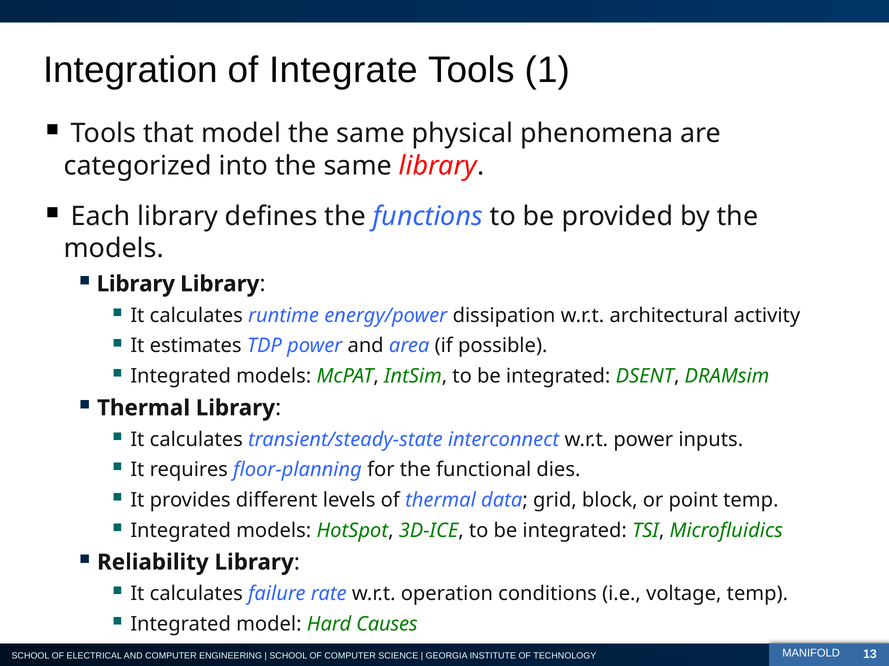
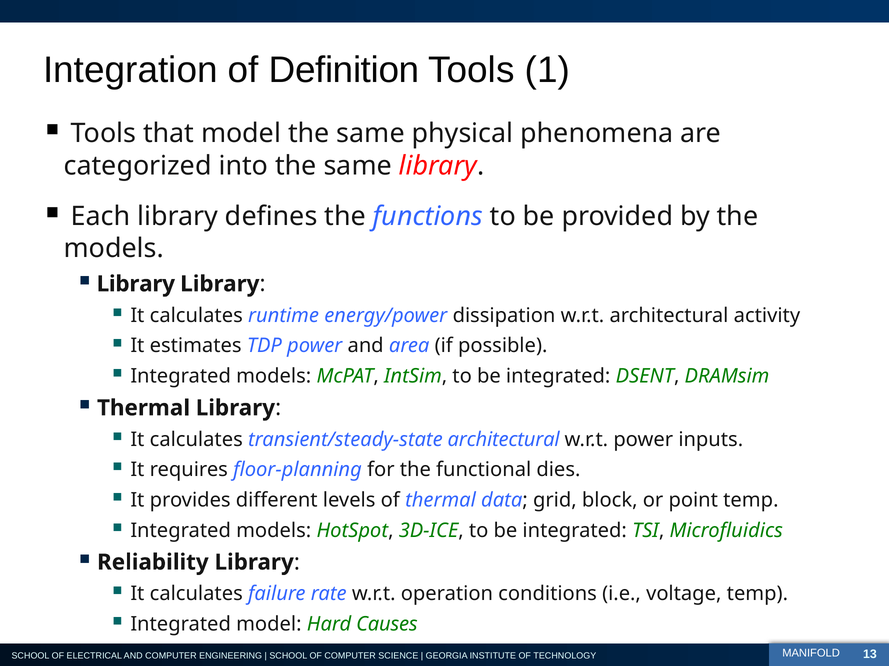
Integrate: Integrate -> Definition
transient/steady-state interconnect: interconnect -> architectural
